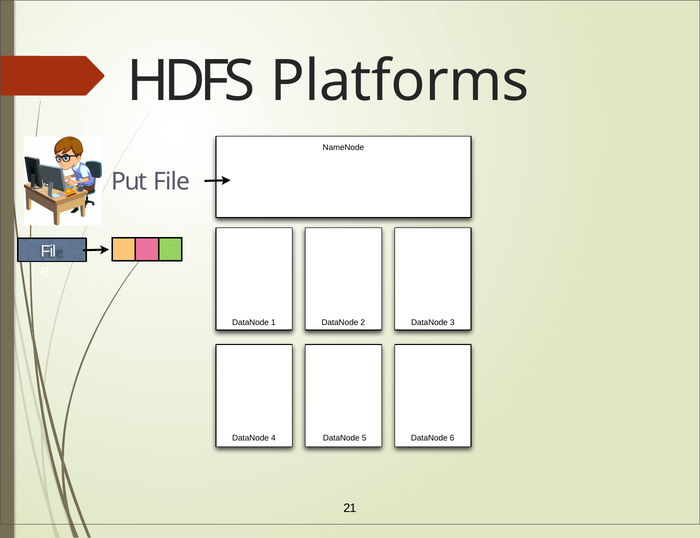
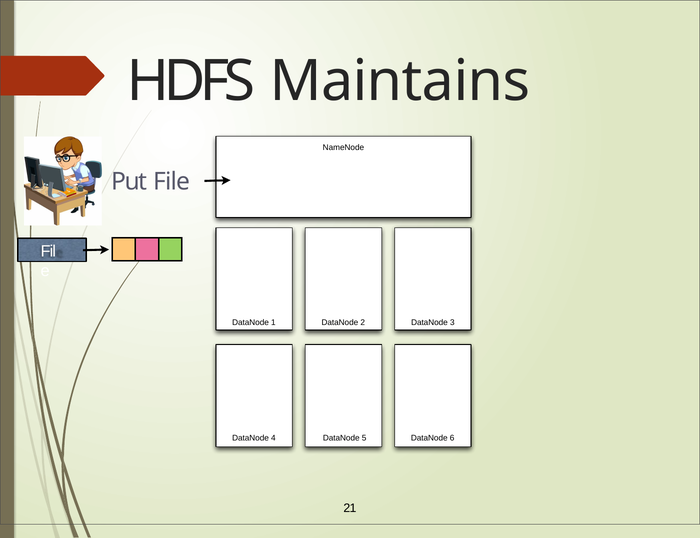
Platforms: Platforms -> Maintains
